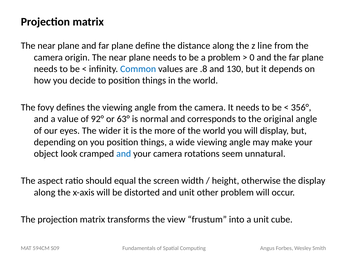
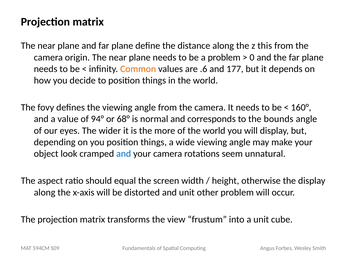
line: line -> this
Common colour: blue -> orange
.8: .8 -> .6
130: 130 -> 177
356°: 356° -> 160°
92°: 92° -> 94°
63°: 63° -> 68°
original: original -> bounds
